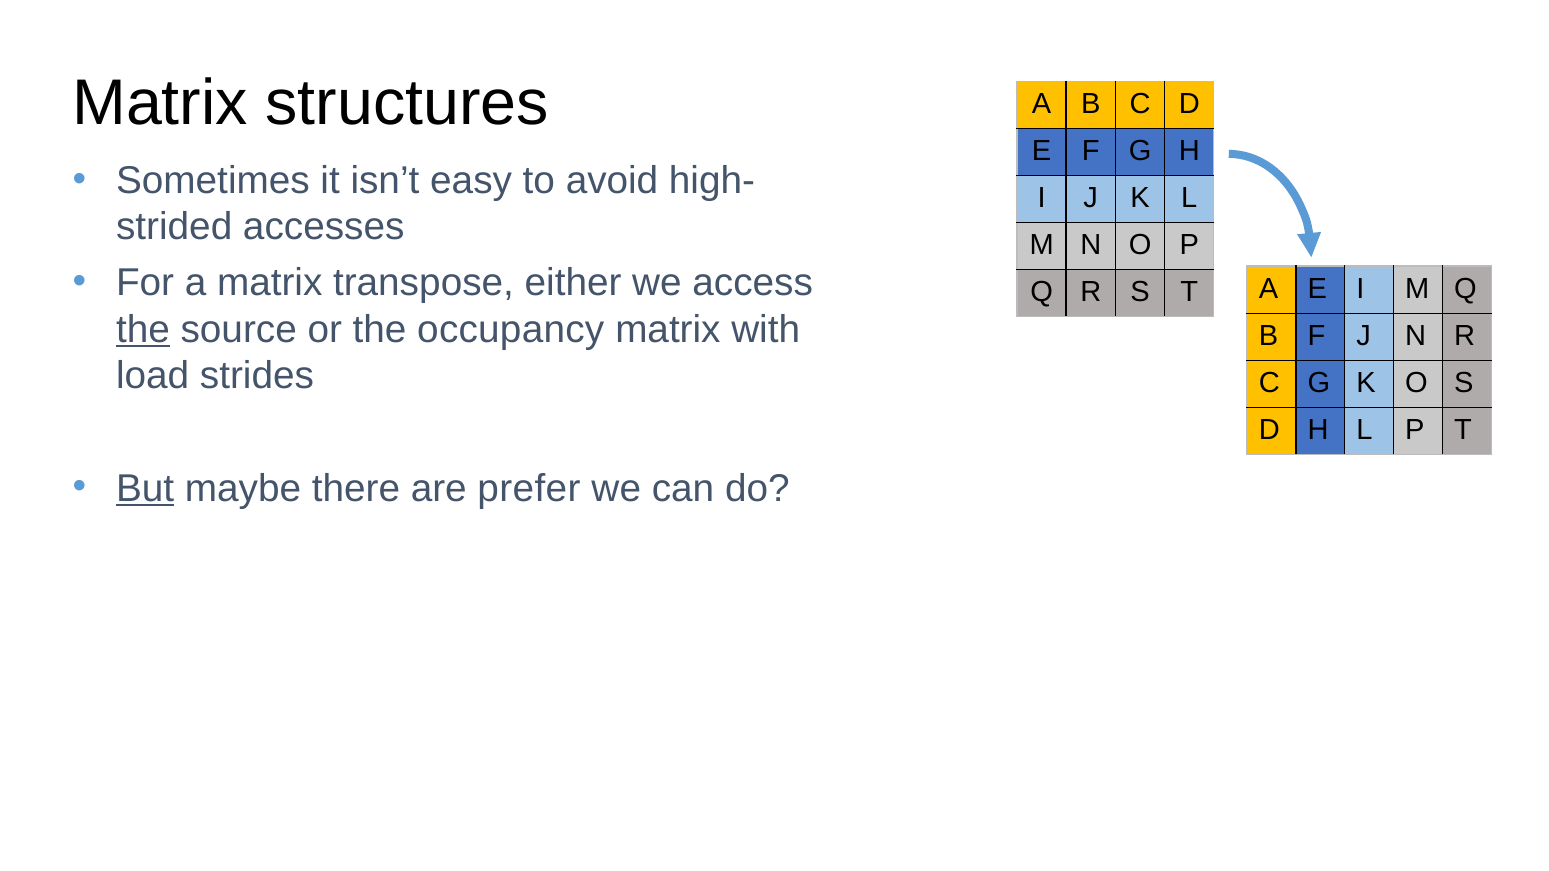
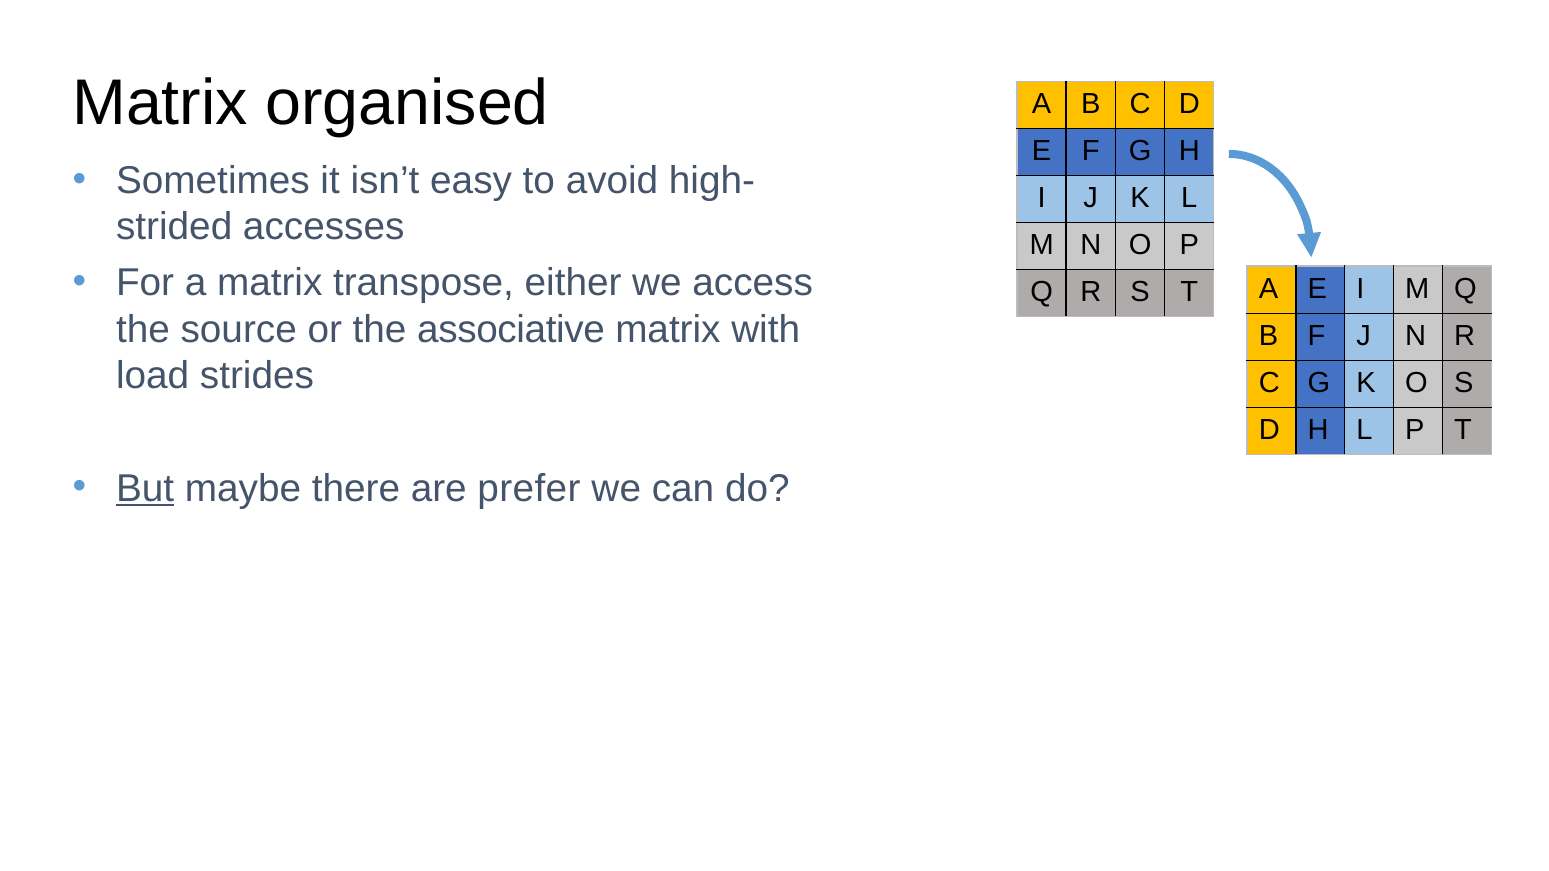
structures: structures -> organised
the at (143, 330) underline: present -> none
occupancy: occupancy -> associative
